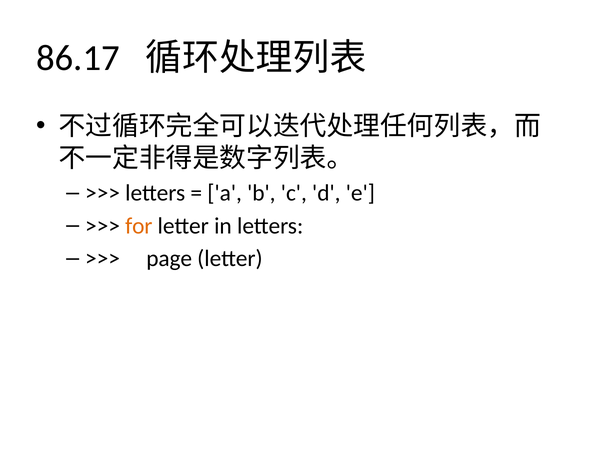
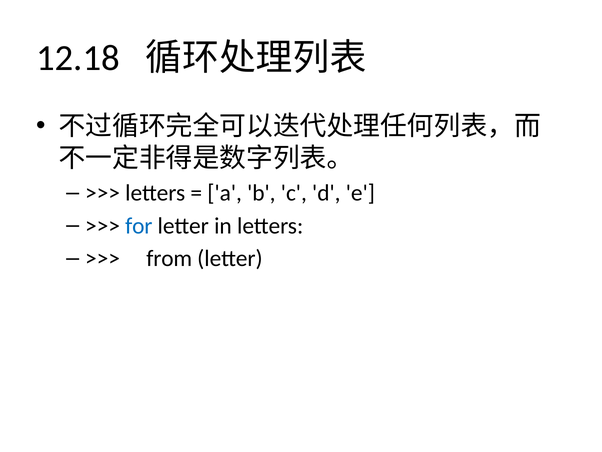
86.17: 86.17 -> 12.18
for colour: orange -> blue
page: page -> from
